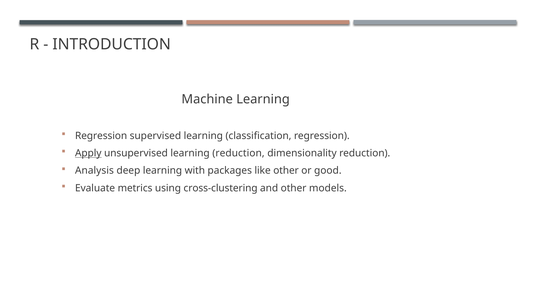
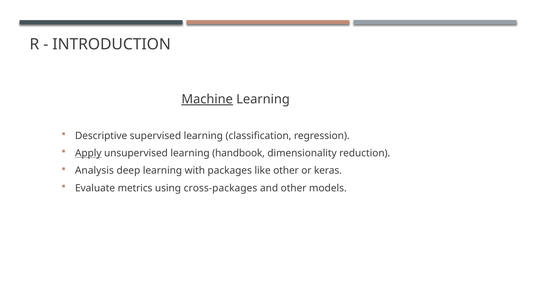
Machine underline: none -> present
Regression at (101, 135): Regression -> Descriptive
learning reduction: reduction -> handbook
good: good -> keras
cross-clustering: cross-clustering -> cross-packages
